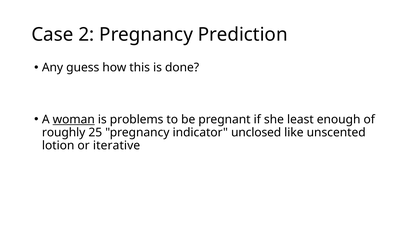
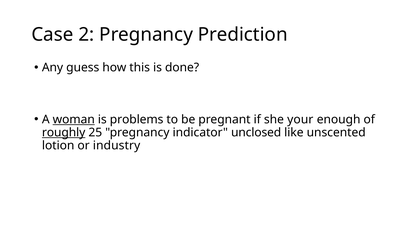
least: least -> your
roughly underline: none -> present
iterative: iterative -> industry
